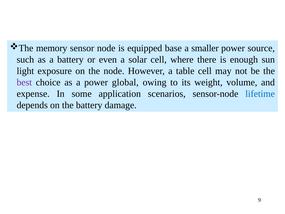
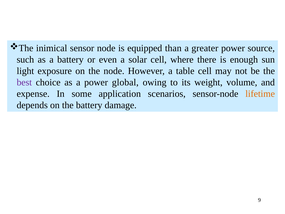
memory: memory -> inimical
base: base -> than
smaller: smaller -> greater
lifetime colour: blue -> orange
